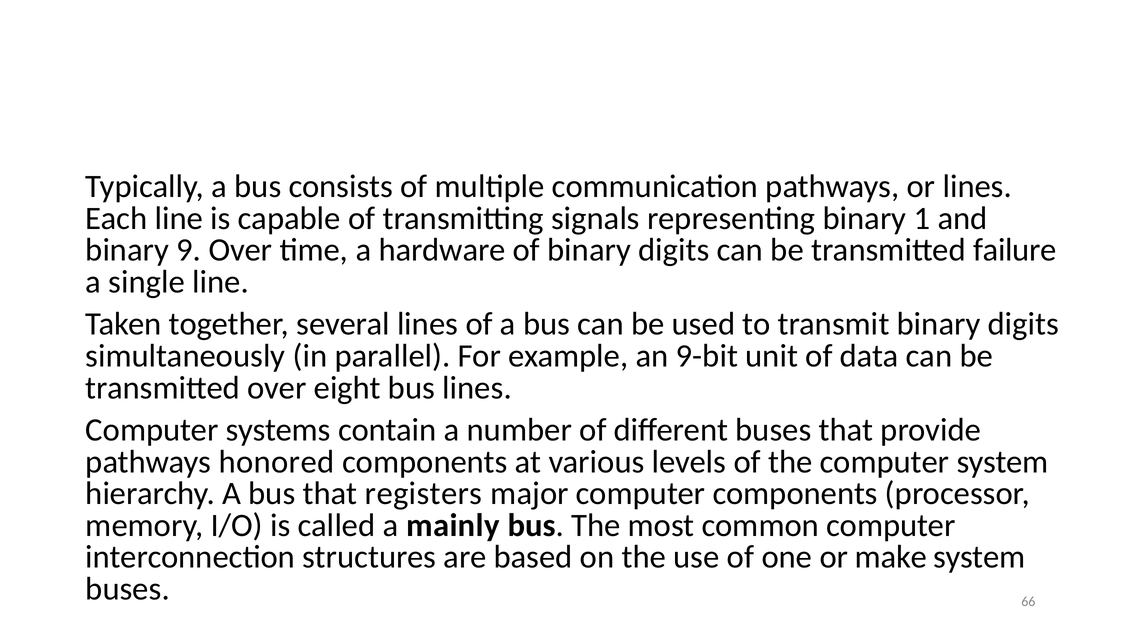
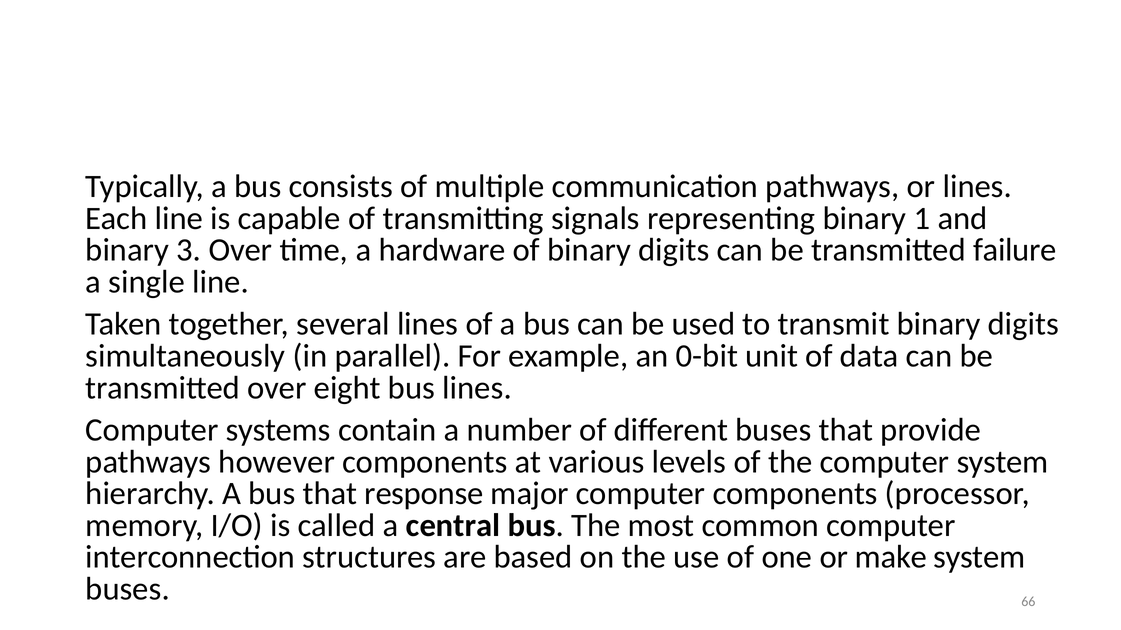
9: 9 -> 3
9-bit: 9-bit -> 0-bit
honored: honored -> however
registers: registers -> response
mainly: mainly -> central
